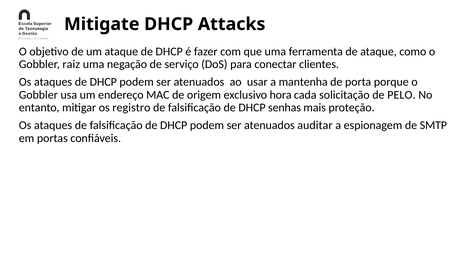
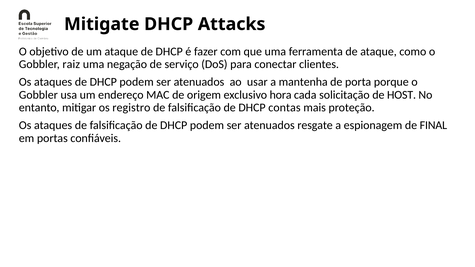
PELO: PELO -> HOST
senhas: senhas -> contas
auditar: auditar -> resgate
SMTP: SMTP -> FINAL
